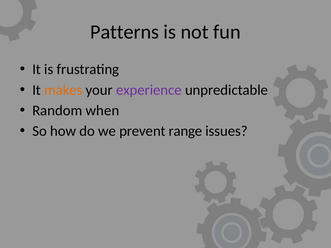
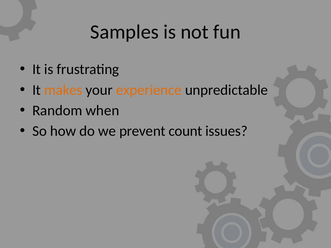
Patterns: Patterns -> Samples
experience colour: purple -> orange
range: range -> count
